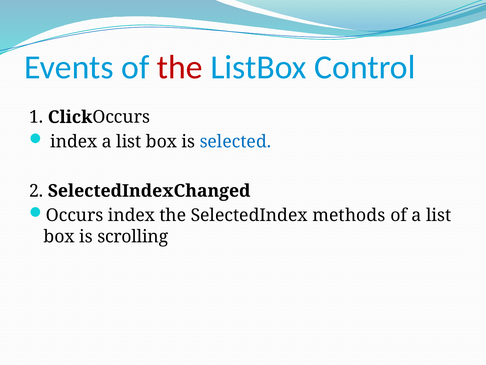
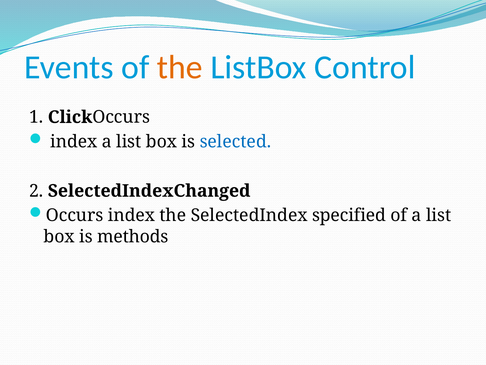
the at (180, 67) colour: red -> orange
methods: methods -> specified
scrolling: scrolling -> methods
